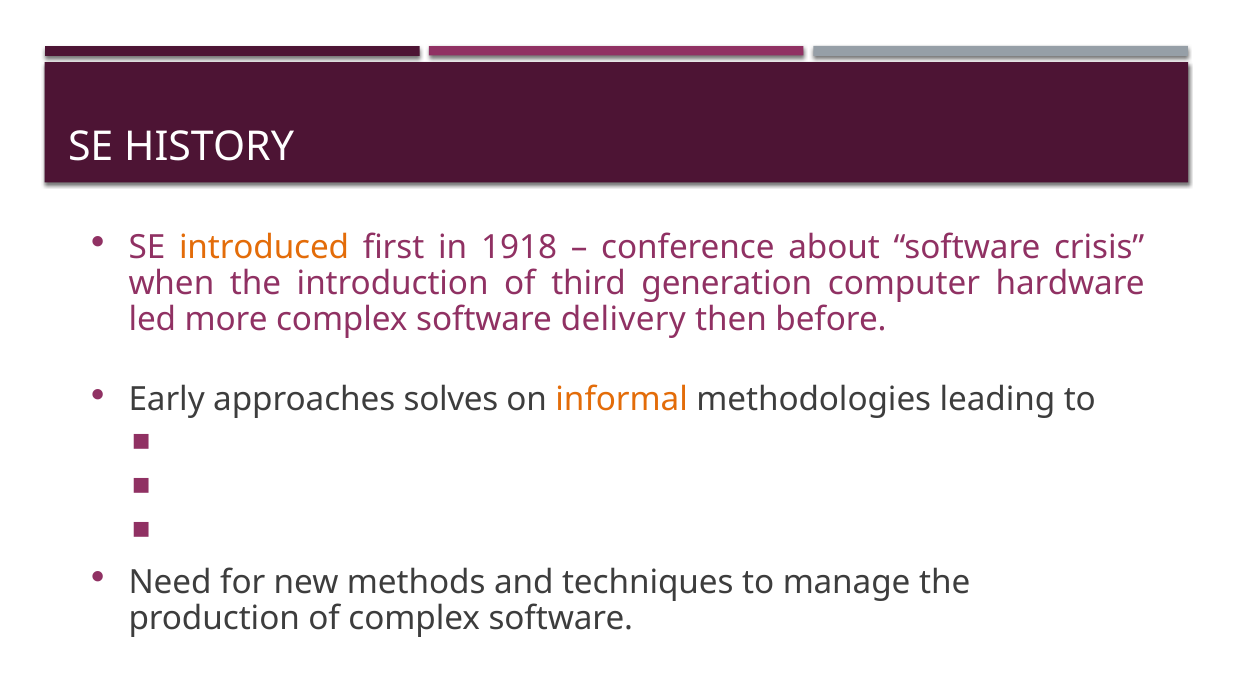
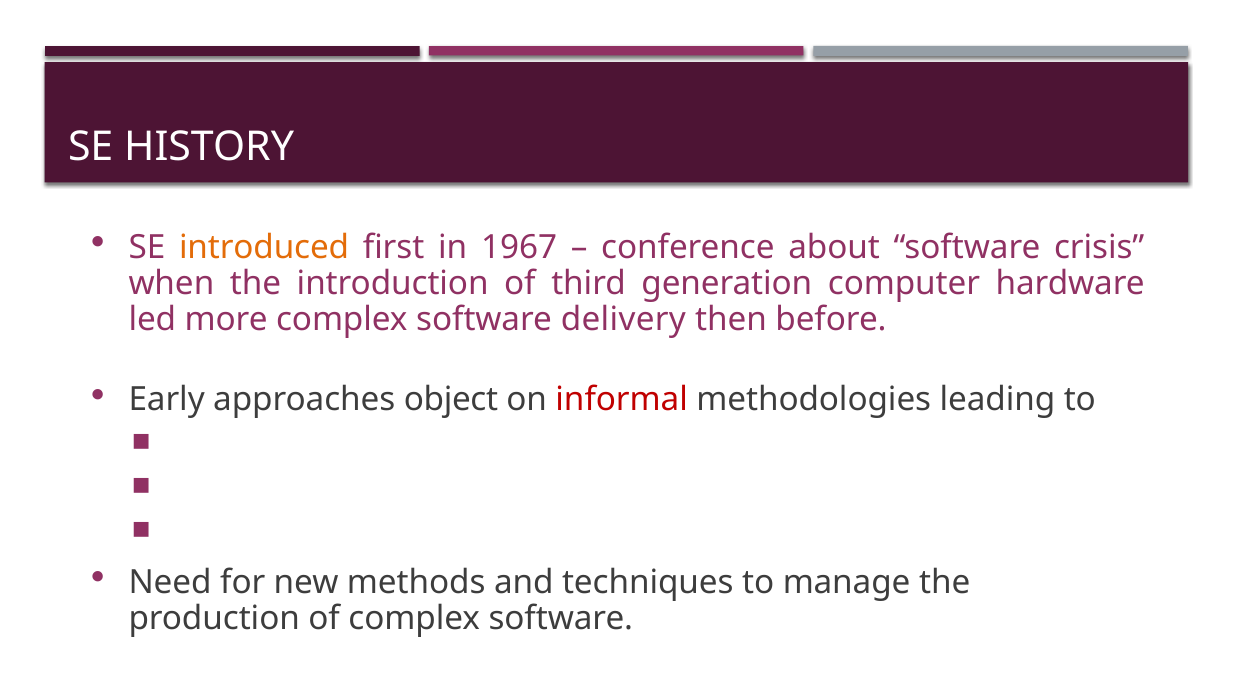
1918: 1918 -> 1967
solves: solves -> object
informal colour: orange -> red
